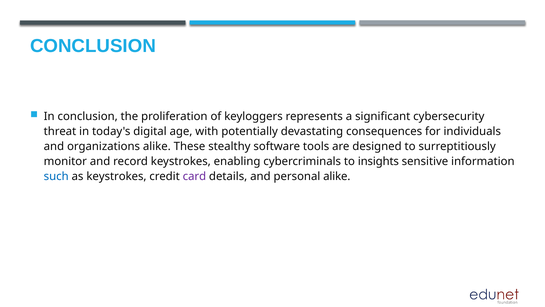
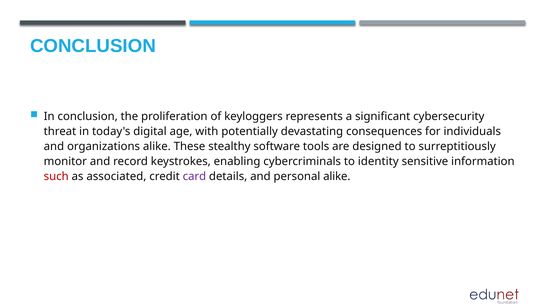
insights: insights -> identity
such colour: blue -> red
as keystrokes: keystrokes -> associated
